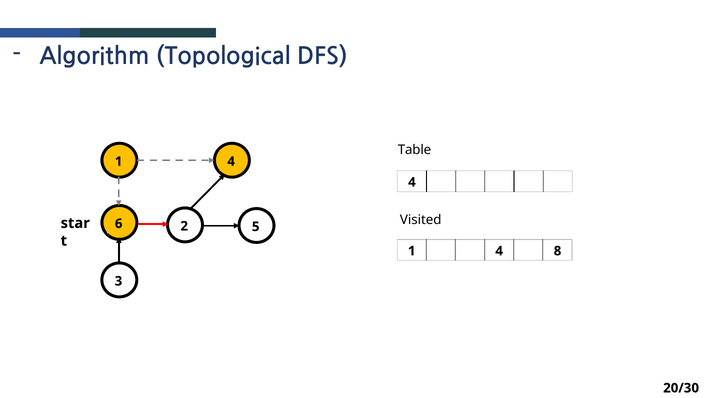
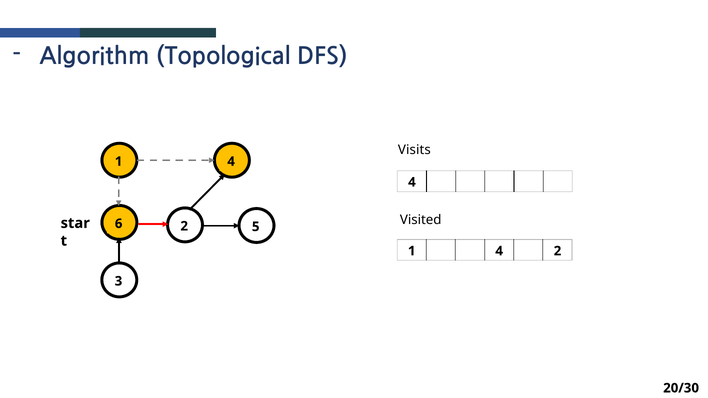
Table: Table -> Visits
4 8: 8 -> 2
